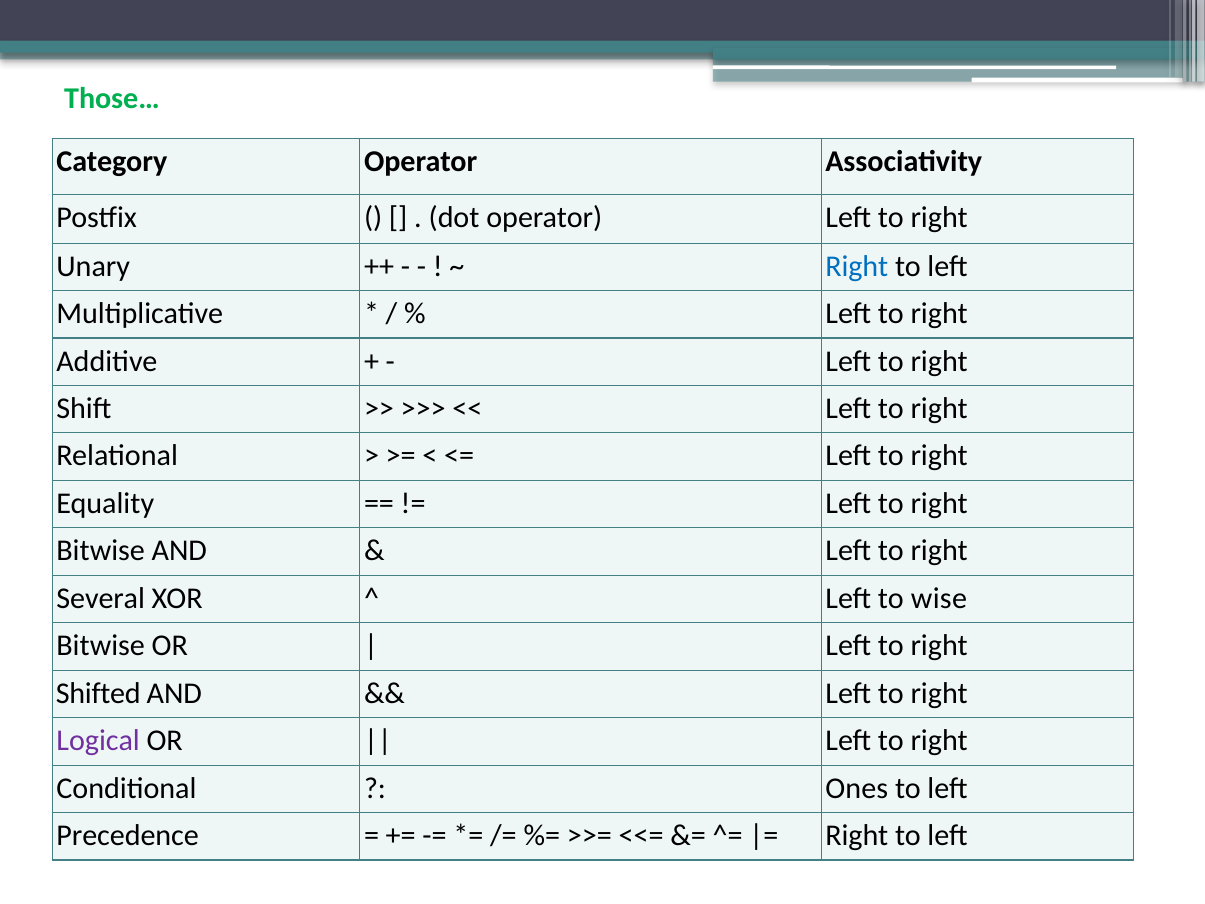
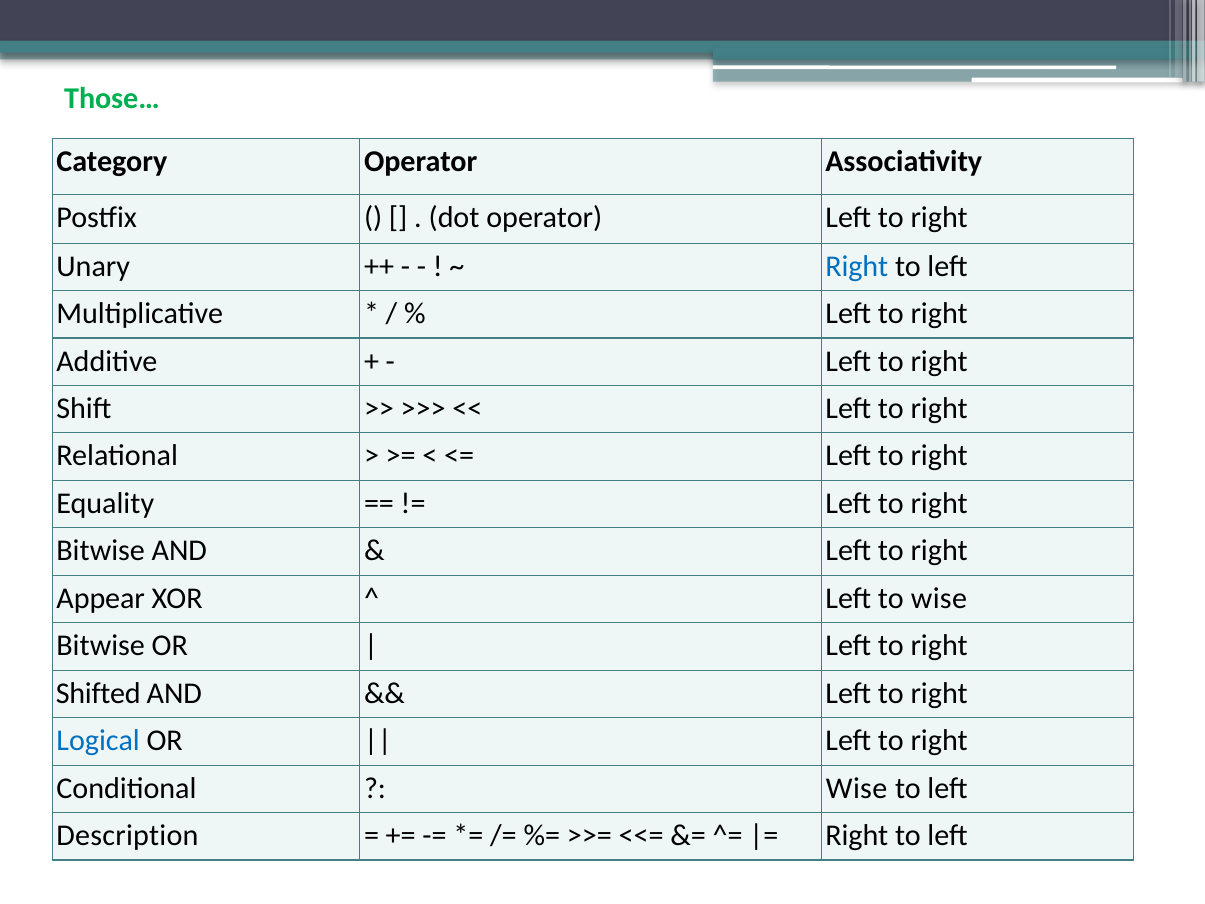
Several: Several -> Appear
Logical colour: purple -> blue
Ones at (857, 788): Ones -> Wise
Precedence: Precedence -> Description
